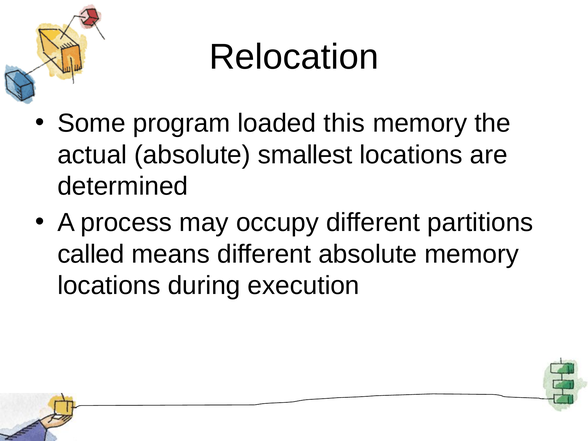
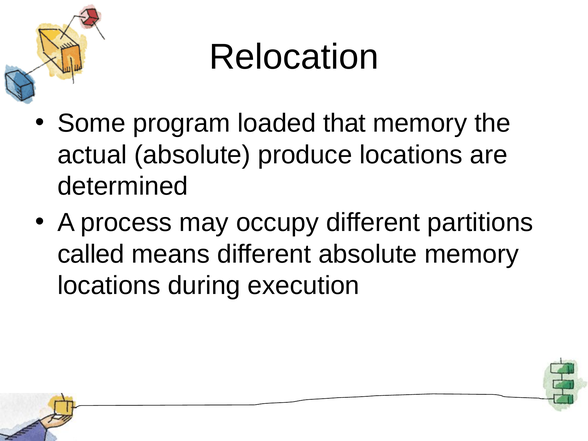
this: this -> that
smallest: smallest -> produce
